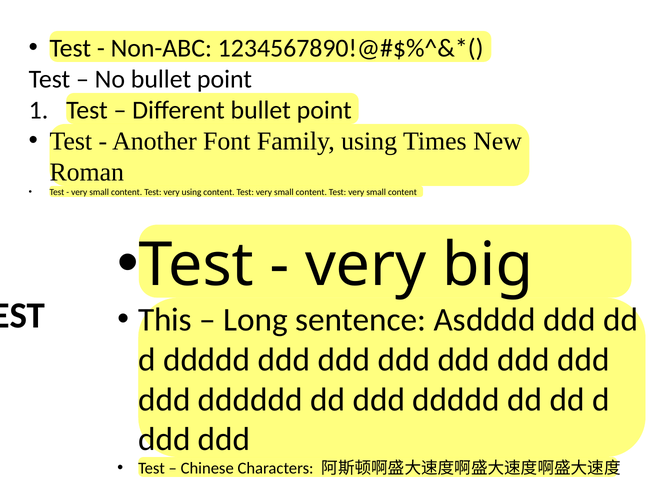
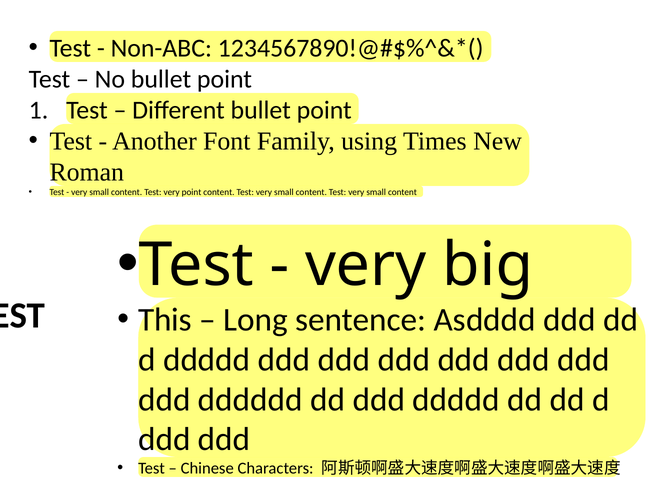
very using: using -> point
